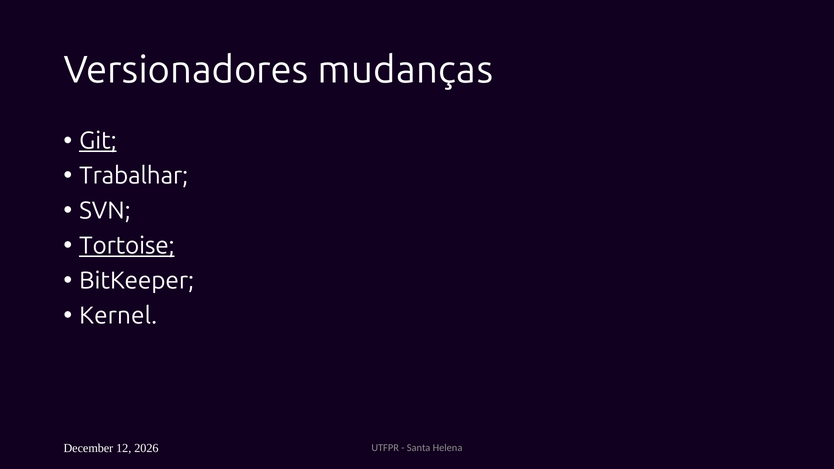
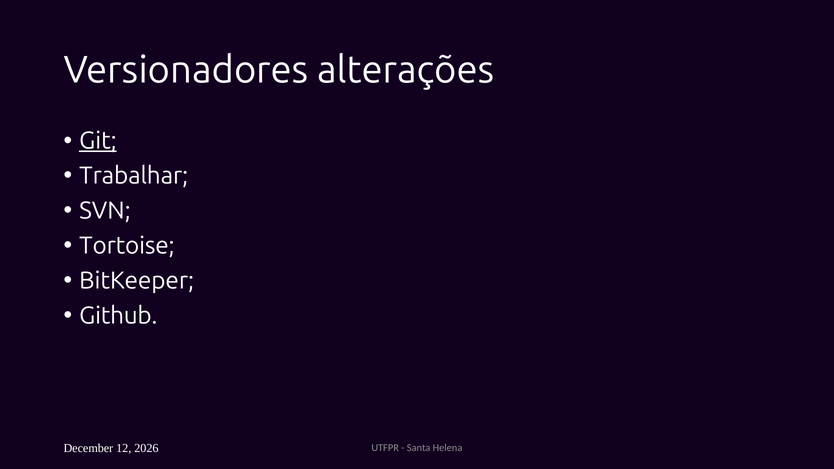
mudanças: mudanças -> alterações
Tortoise underline: present -> none
Kernel: Kernel -> Github
